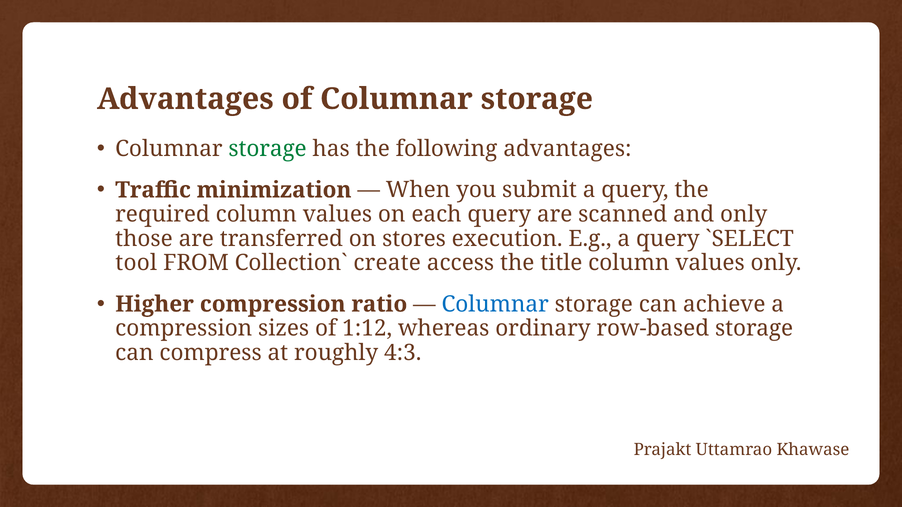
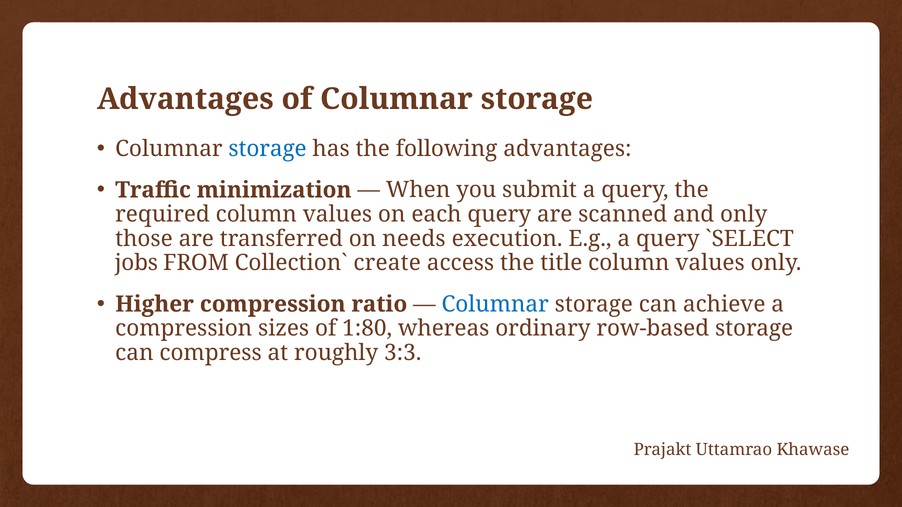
storage at (268, 149) colour: green -> blue
stores: stores -> needs
tool: tool -> jobs
1:12: 1:12 -> 1:80
4:3: 4:3 -> 3:3
